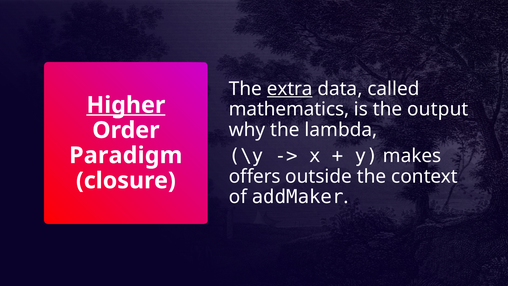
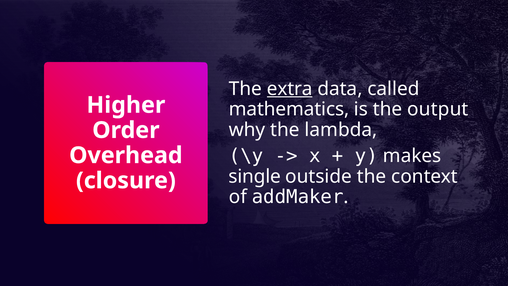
Higher underline: present -> none
Paradigm: Paradigm -> Overhead
offers: offers -> single
